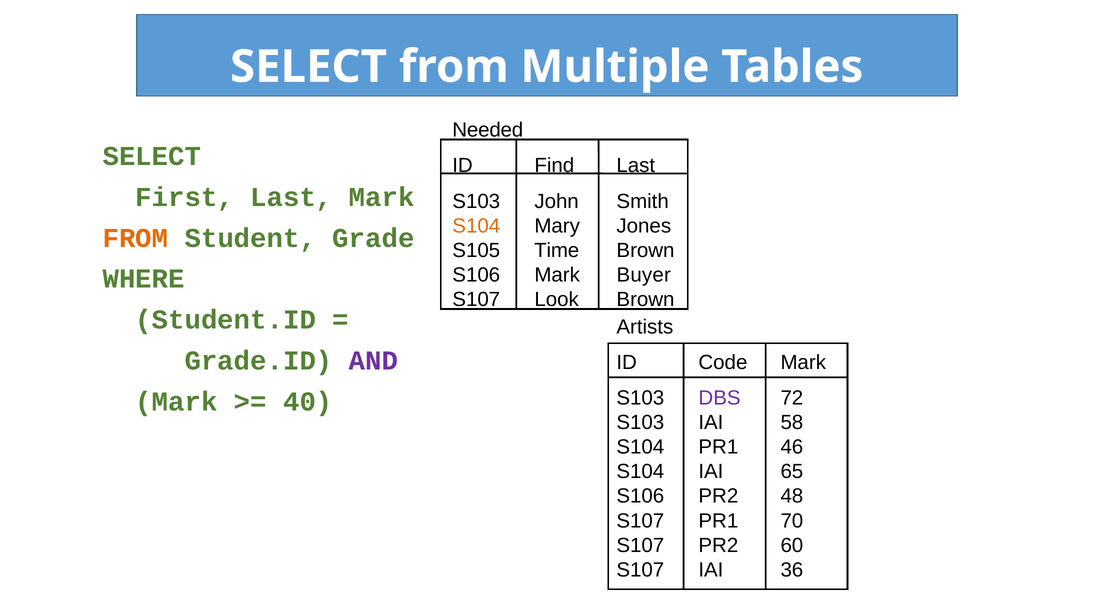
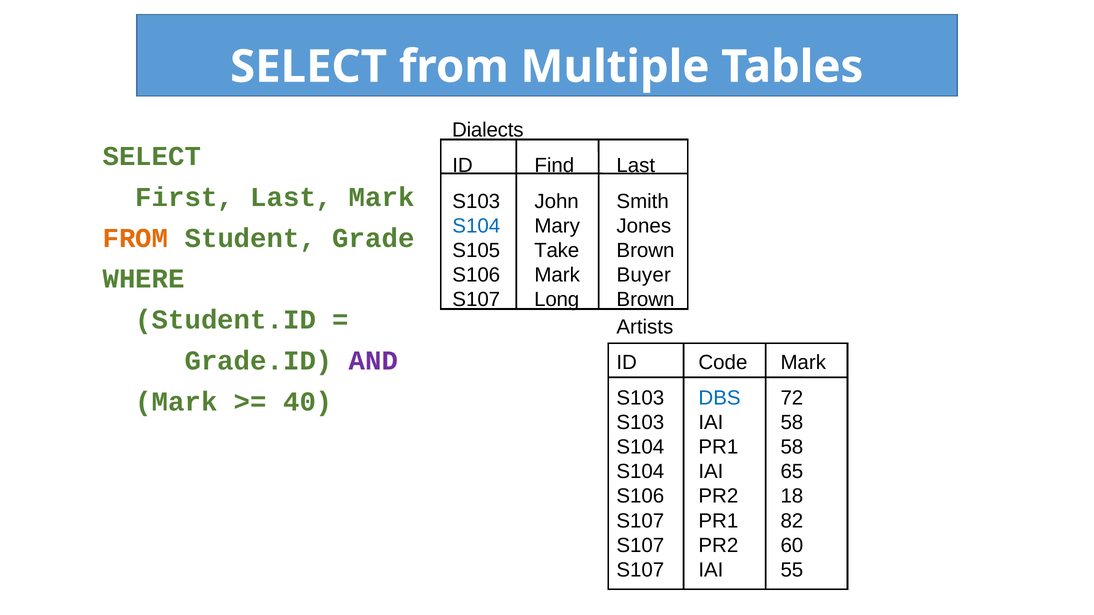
Needed: Needed -> Dialects
S104 at (476, 226) colour: orange -> blue
Time: Time -> Take
Look: Look -> Long
DBS colour: purple -> blue
PR1 46: 46 -> 58
48: 48 -> 18
70: 70 -> 82
36: 36 -> 55
